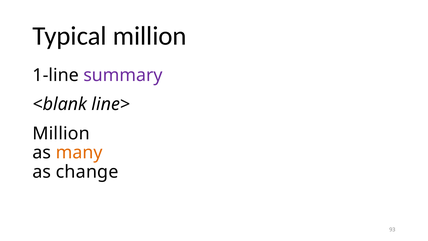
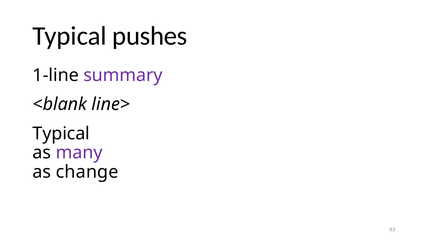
Typical million: million -> pushes
Million at (61, 133): Million -> Typical
many colour: orange -> purple
